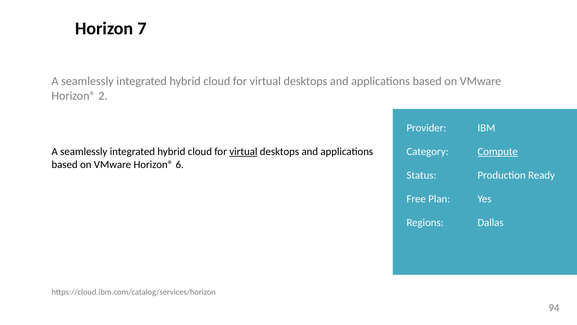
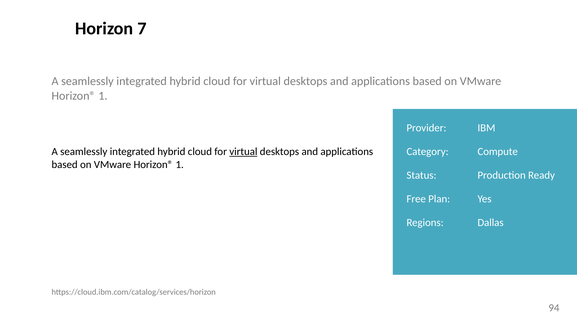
2 at (103, 96): 2 -> 1
Compute underline: present -> none
6 at (180, 164): 6 -> 1
